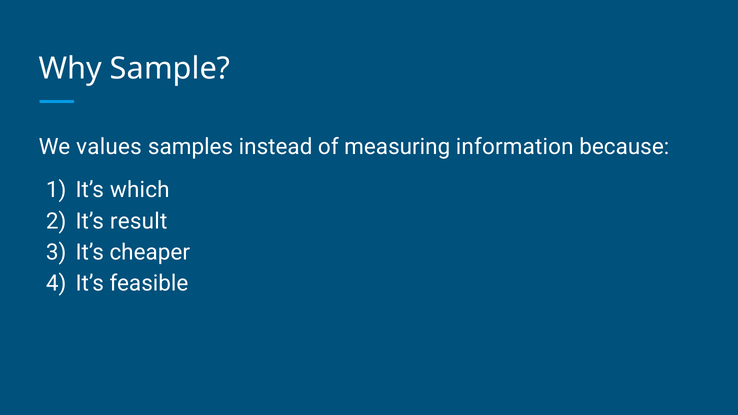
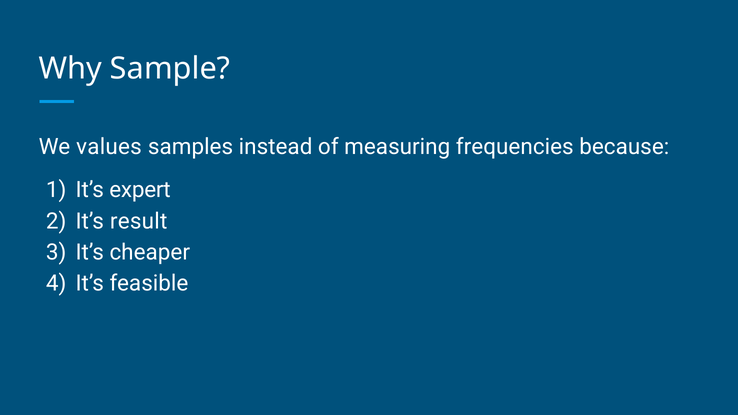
information: information -> frequencies
which: which -> expert
